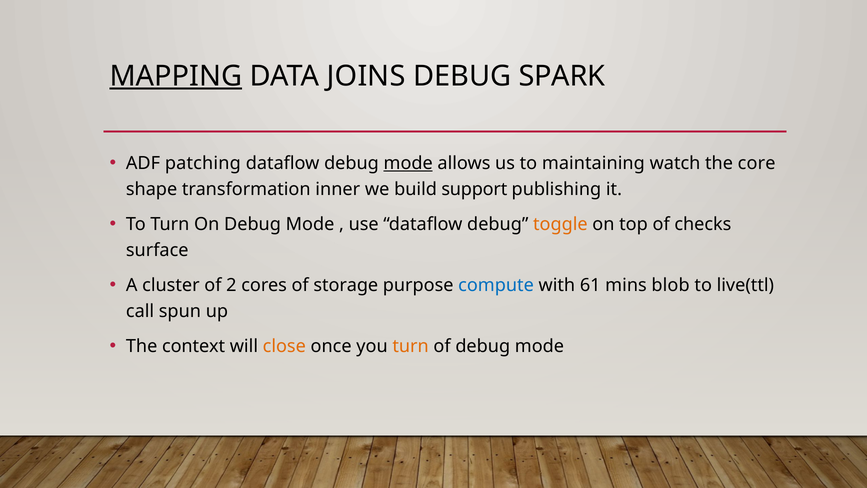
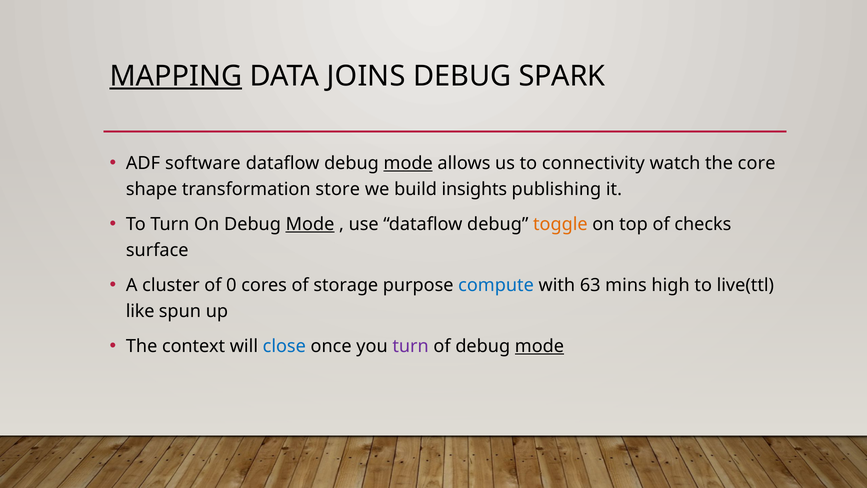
patching: patching -> software
maintaining: maintaining -> connectivity
inner: inner -> store
support: support -> insights
Mode at (310, 224) underline: none -> present
2: 2 -> 0
61: 61 -> 63
blob: blob -> high
call: call -> like
close colour: orange -> blue
turn at (411, 346) colour: orange -> purple
mode at (539, 346) underline: none -> present
